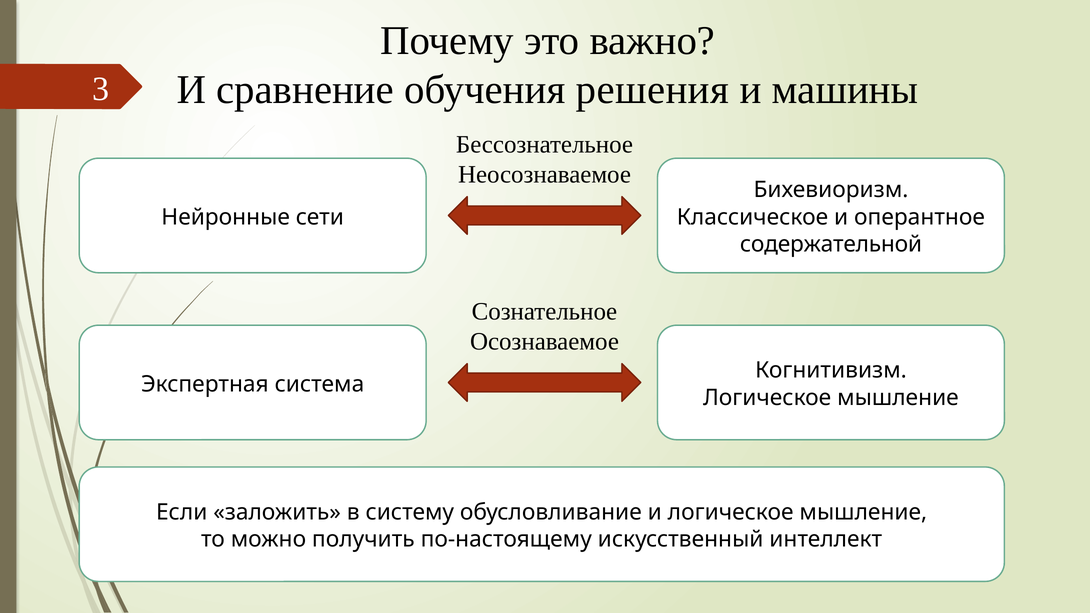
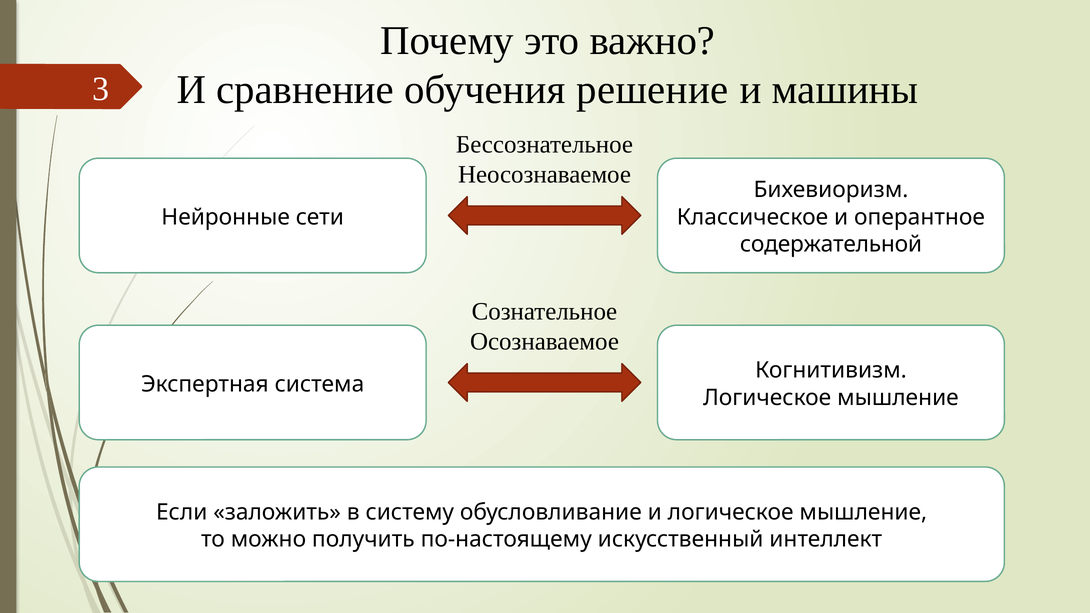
решения: решения -> решение
